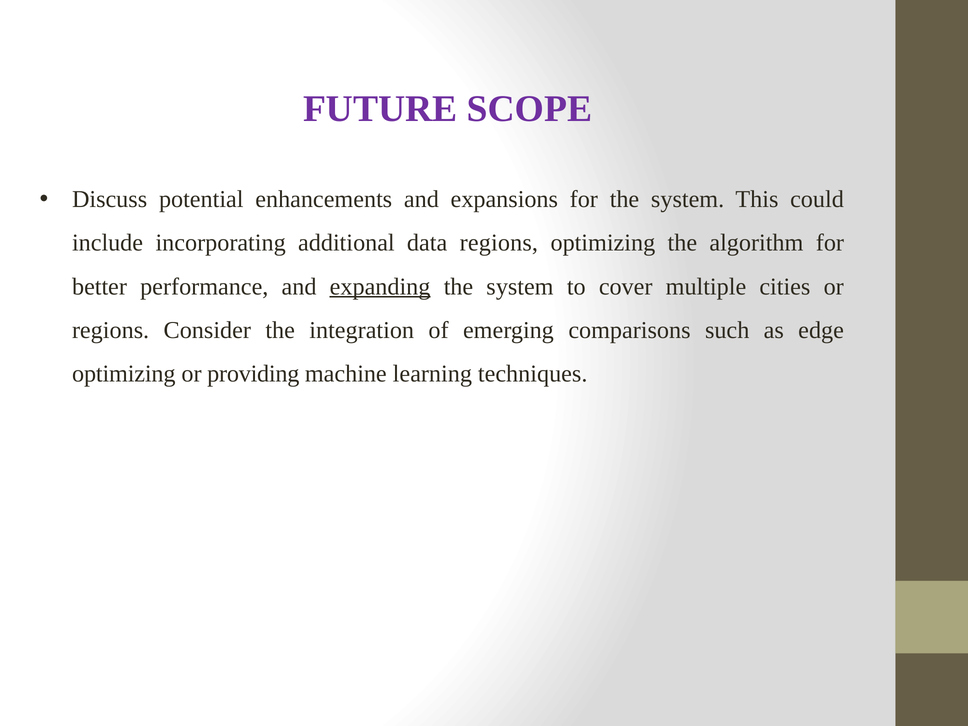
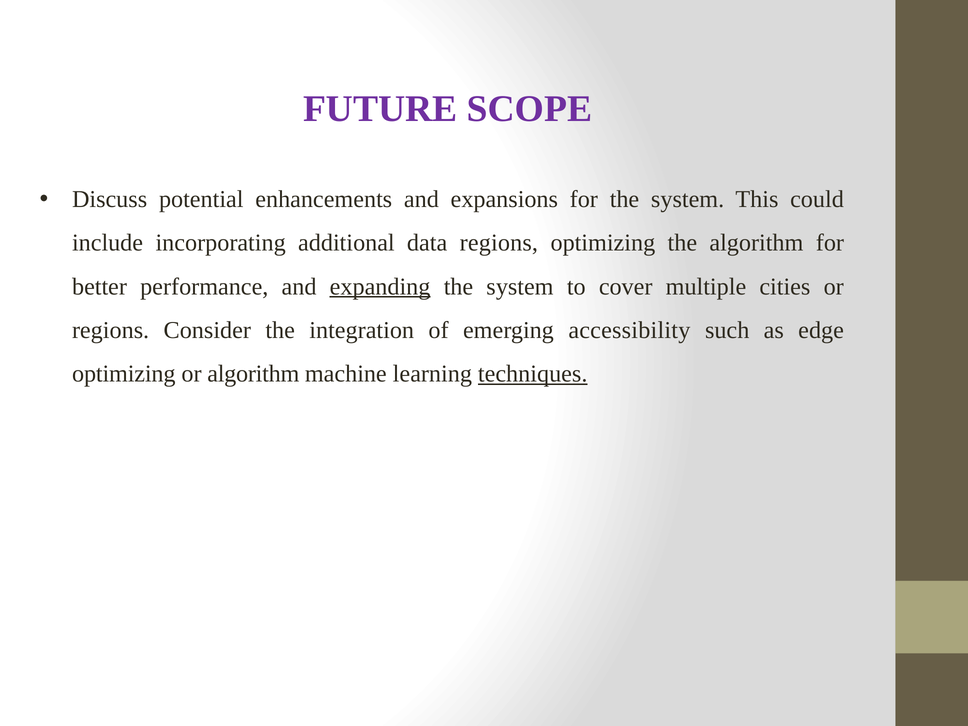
comparisons: comparisons -> accessibility
or providing: providing -> algorithm
techniques underline: none -> present
